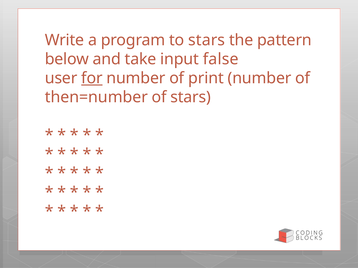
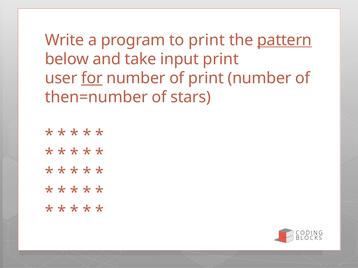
to stars: stars -> print
pattern underline: none -> present
input false: false -> print
